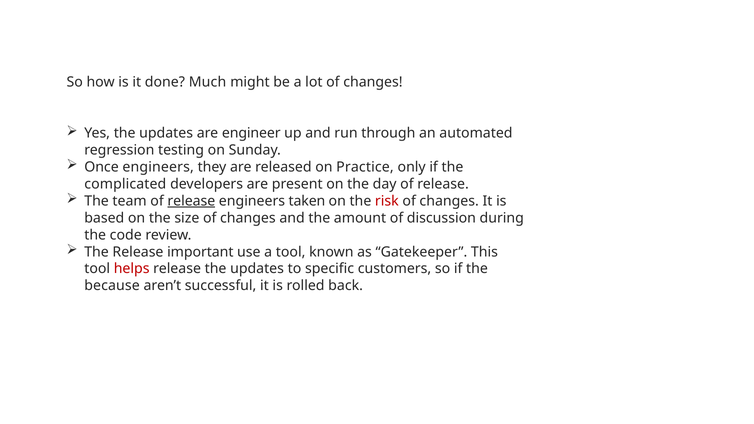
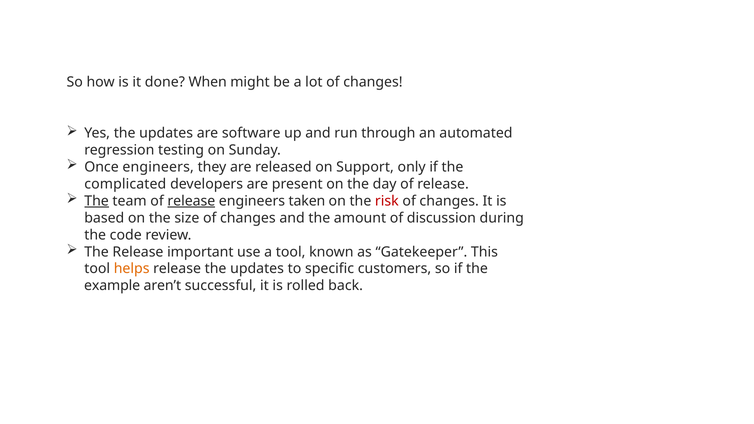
Much: Much -> When
engineer: engineer -> software
Practice: Practice -> Support
The at (97, 201) underline: none -> present
helps colour: red -> orange
because: because -> example
